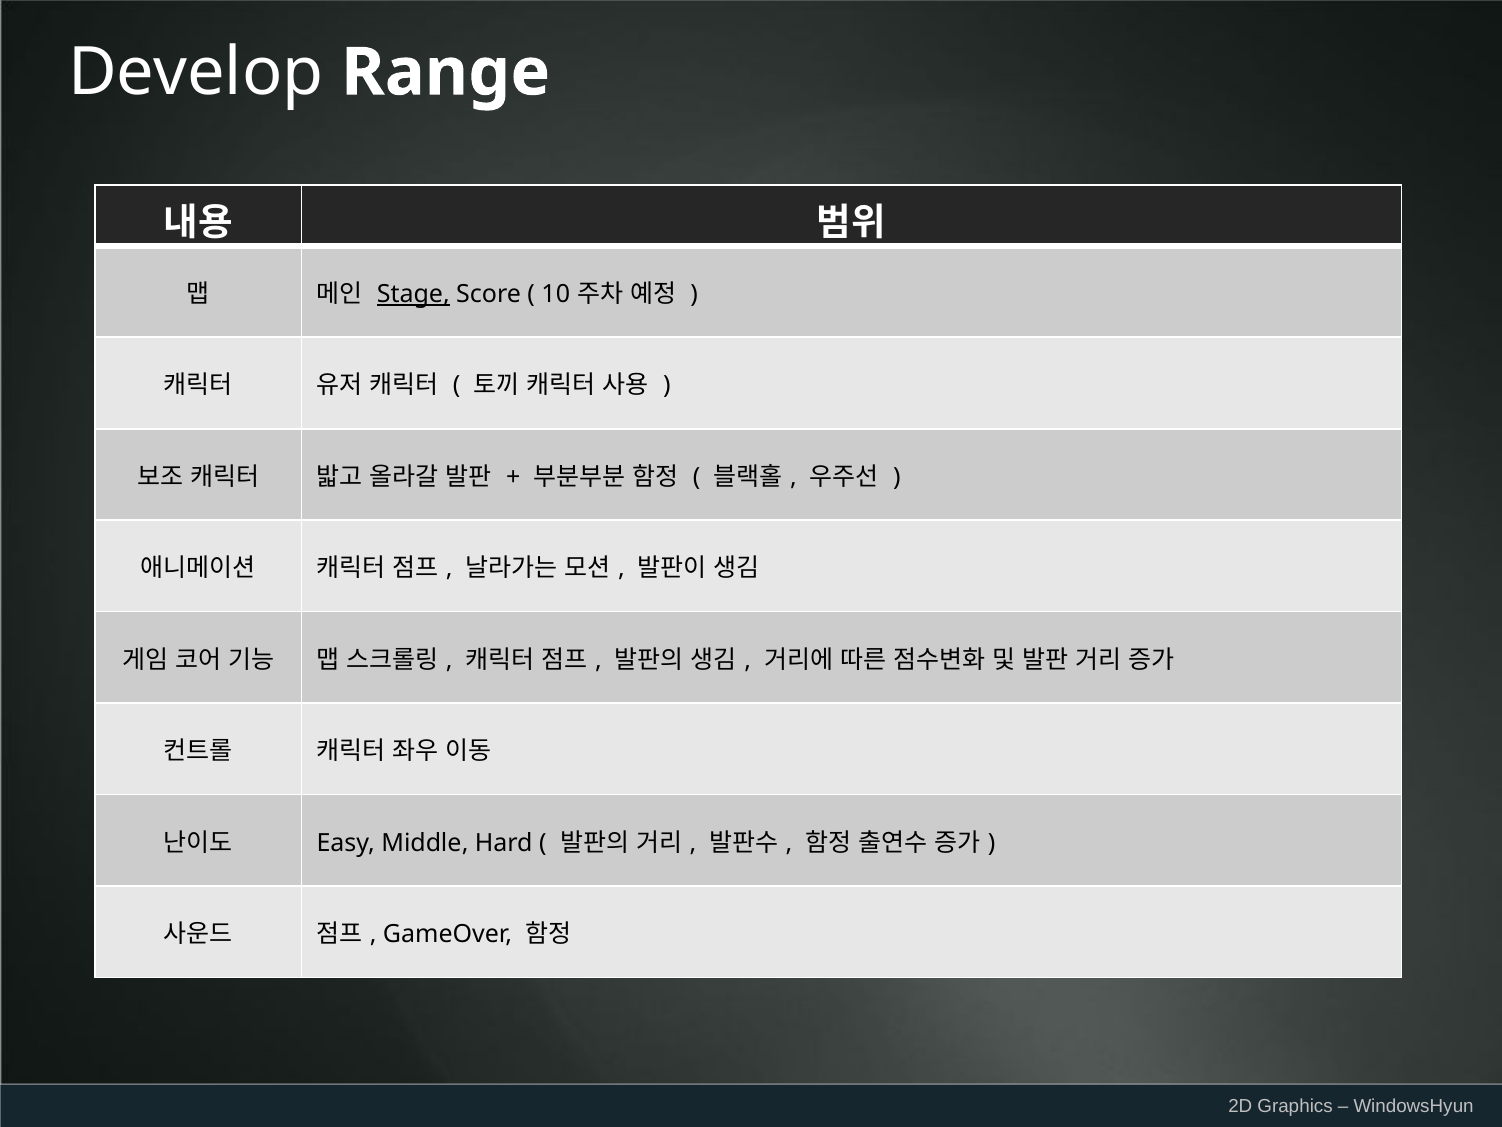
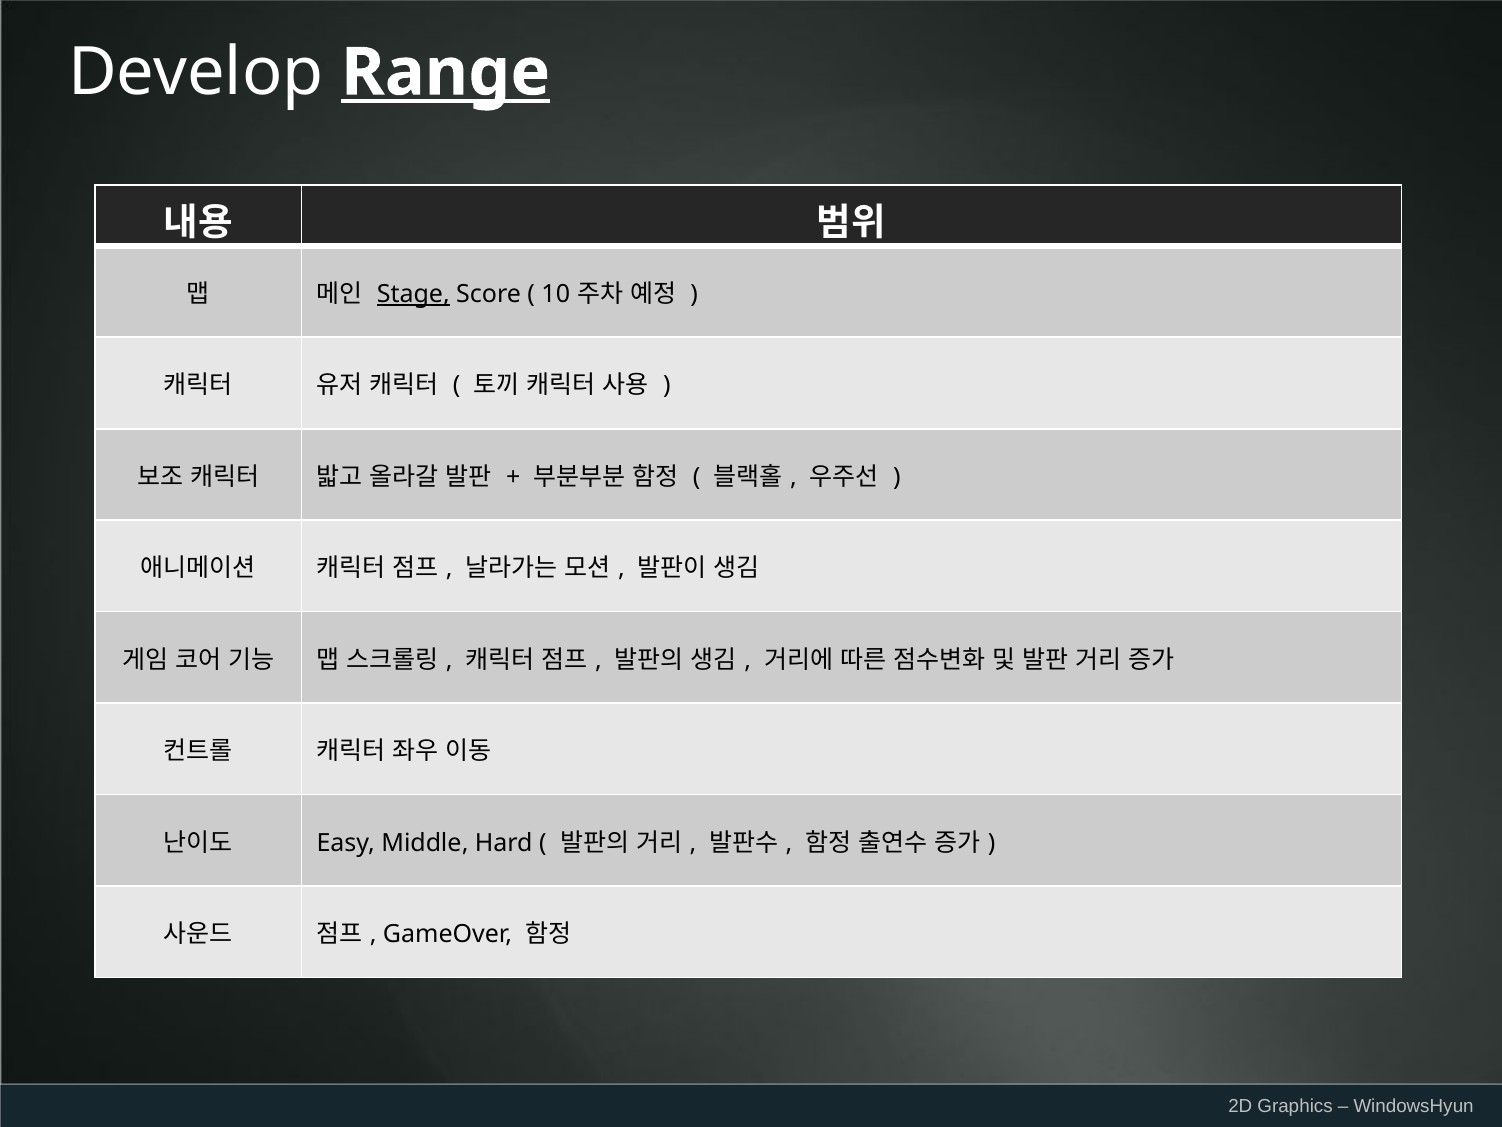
Range underline: none -> present
